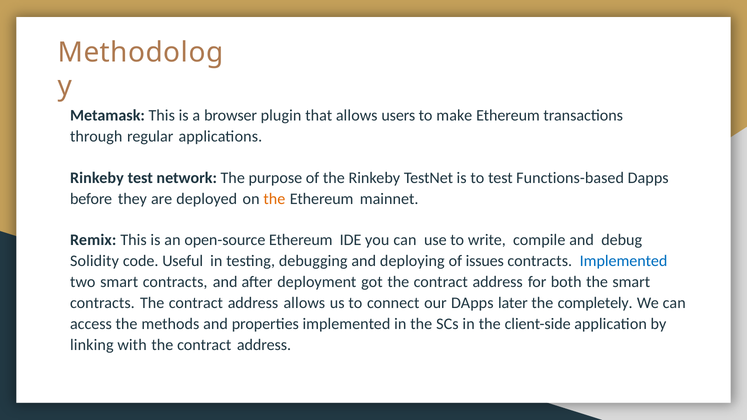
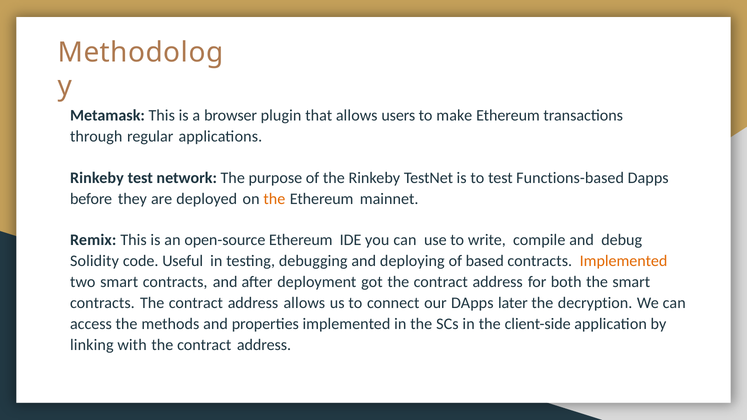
issues: issues -> based
Implemented at (624, 261) colour: blue -> orange
completely: completely -> decryption
